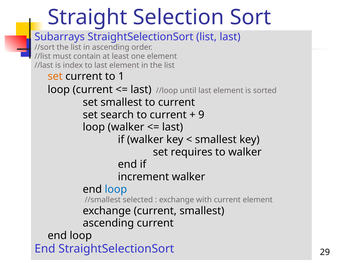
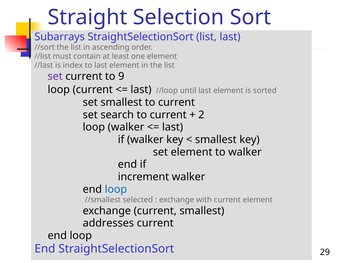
set at (55, 76) colour: orange -> purple
1: 1 -> 9
9: 9 -> 2
set requires: requires -> element
ascending at (108, 223): ascending -> addresses
